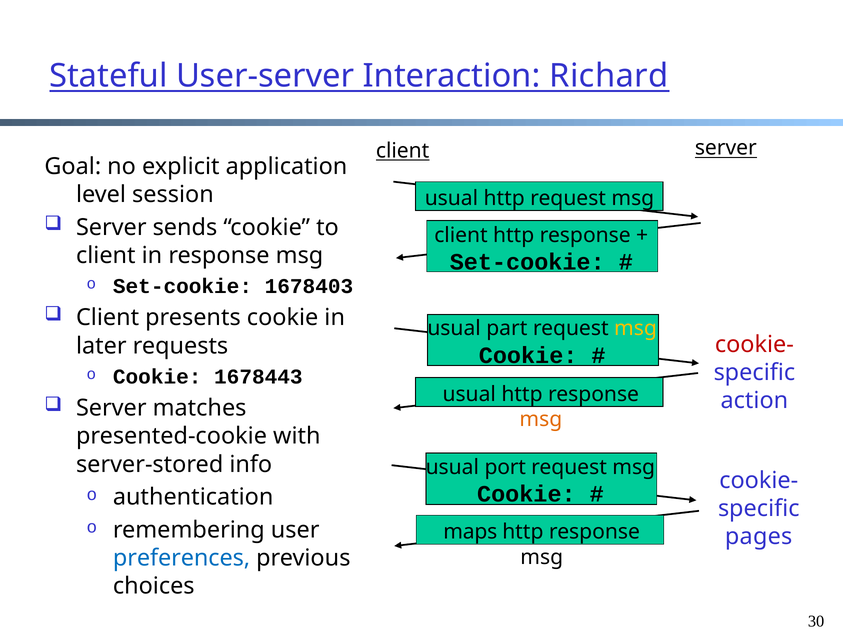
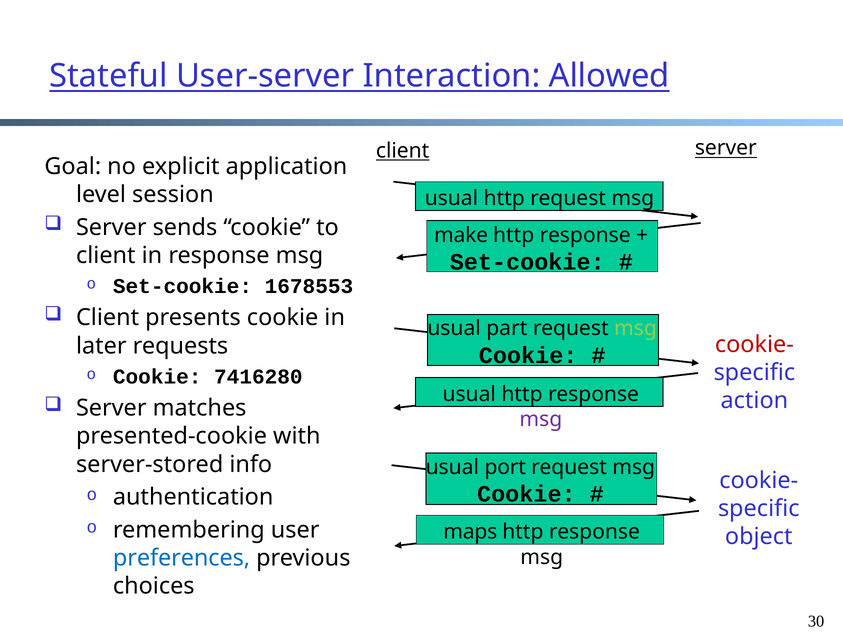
Richard: Richard -> Allowed
client at (461, 235): client -> make
1678403: 1678403 -> 1678553
msg at (635, 329) colour: yellow -> light green
1678443: 1678443 -> 7416280
msg at (541, 420) colour: orange -> purple
pages: pages -> object
